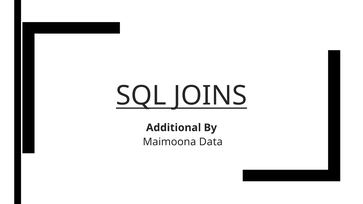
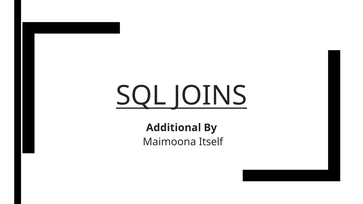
Data: Data -> Itself
